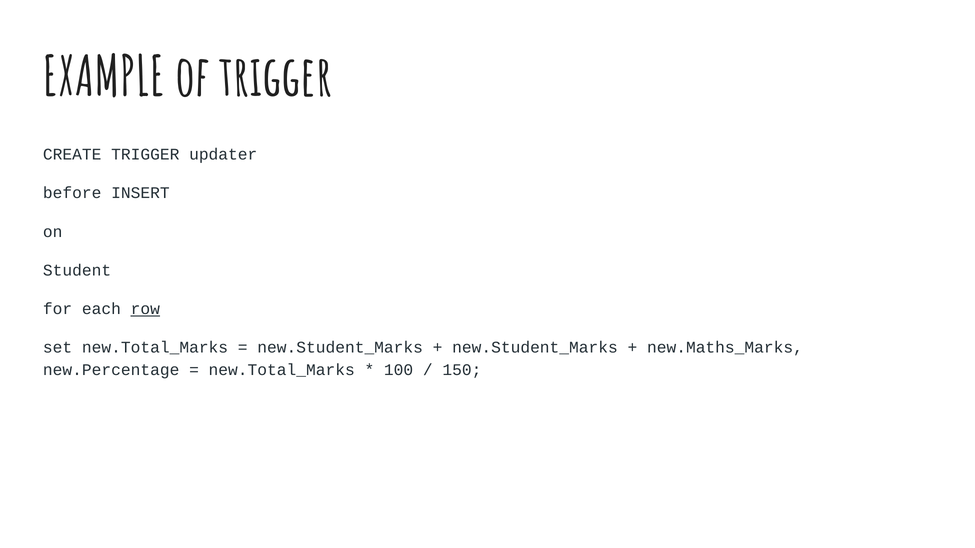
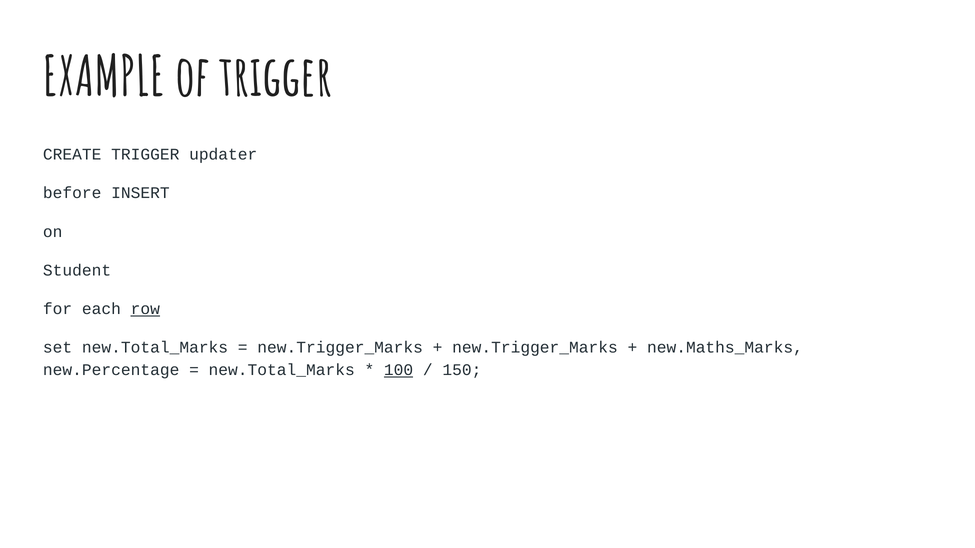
new.Student_Marks at (340, 348): new.Student_Marks -> new.Trigger_Marks
new.Student_Marks at (535, 348): new.Student_Marks -> new.Trigger_Marks
100 underline: none -> present
